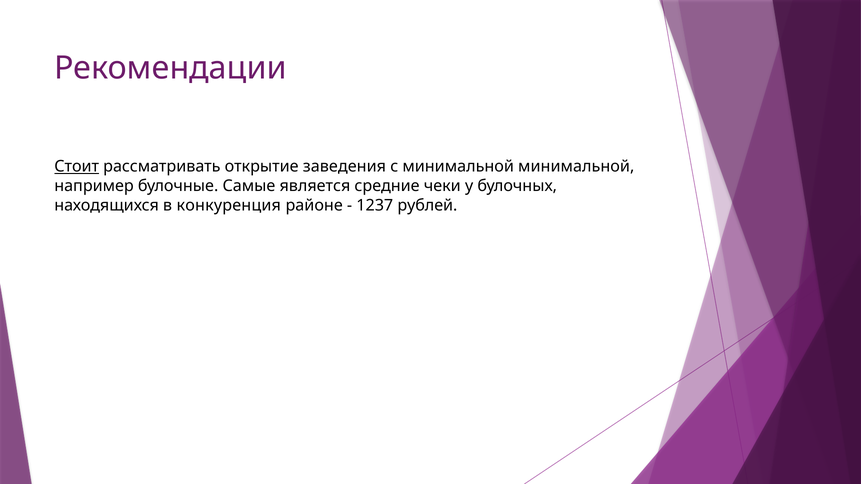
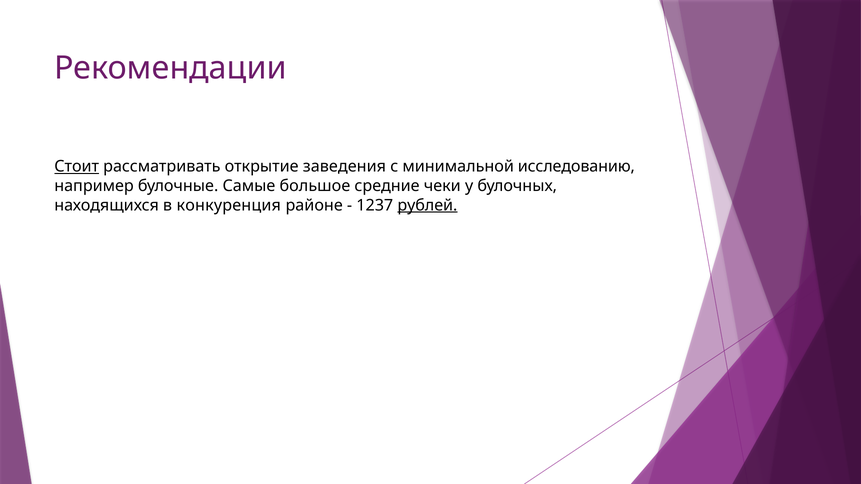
минимальной минимальной: минимальной -> исследованию
является: является -> большое
рублей underline: none -> present
